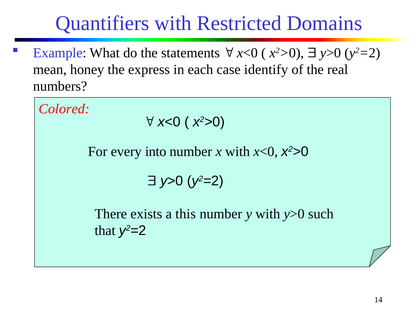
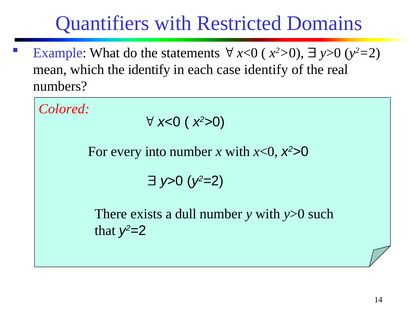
honey: honey -> which
the express: express -> identify
this: this -> dull
